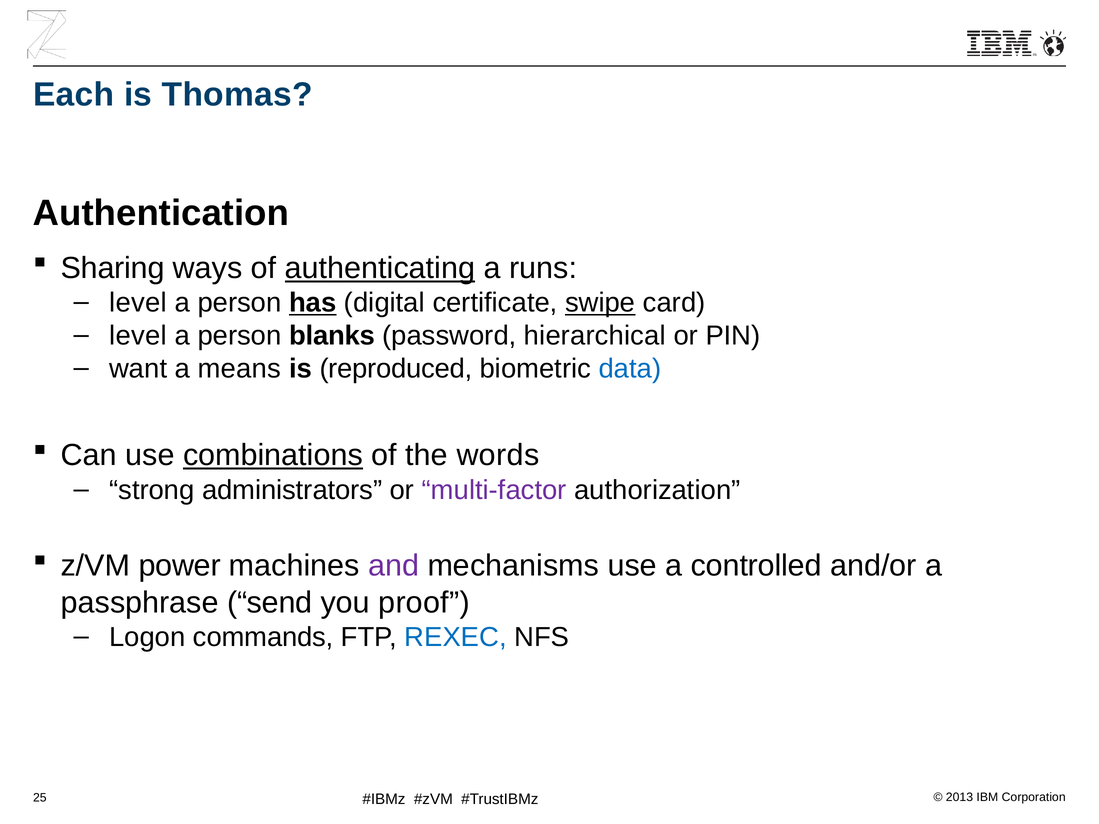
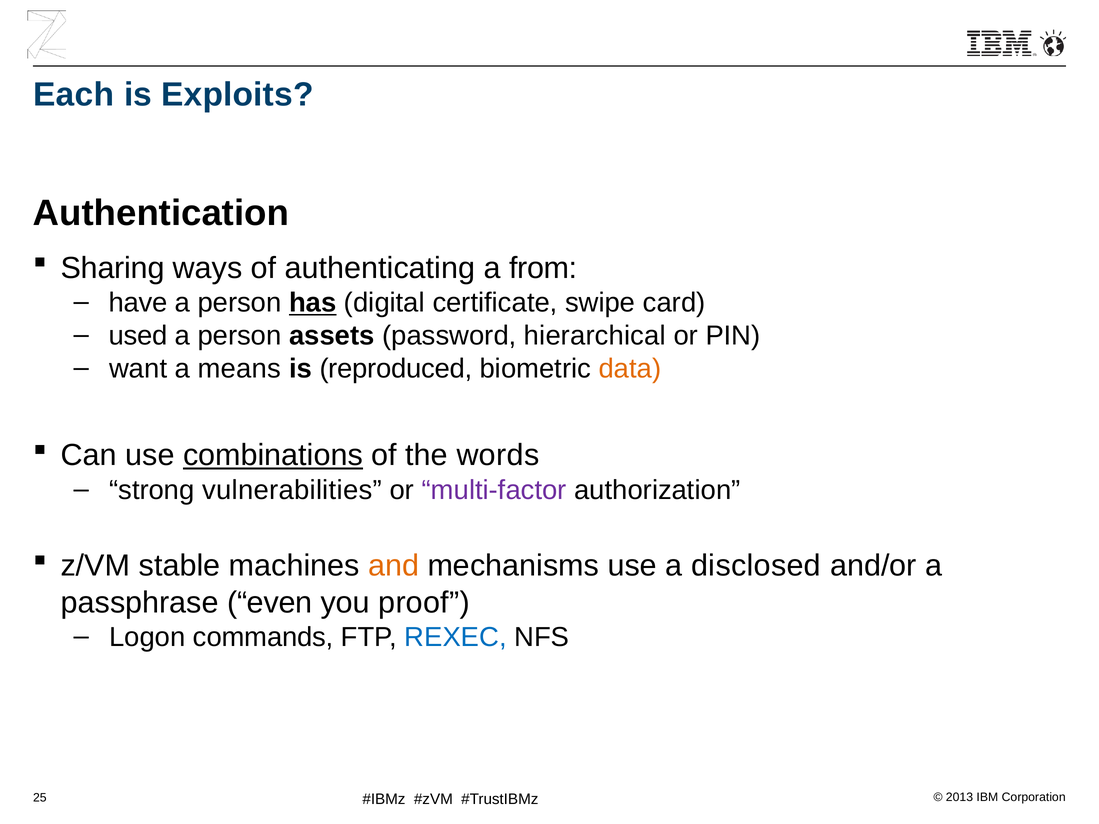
Thomas: Thomas -> Exploits
authenticating underline: present -> none
runs: runs -> from
level at (138, 303): level -> have
swipe underline: present -> none
level at (138, 336): level -> used
blanks: blanks -> assets
data colour: blue -> orange
administrators: administrators -> vulnerabilities
power: power -> stable
and colour: purple -> orange
controlled: controlled -> disclosed
send: send -> even
